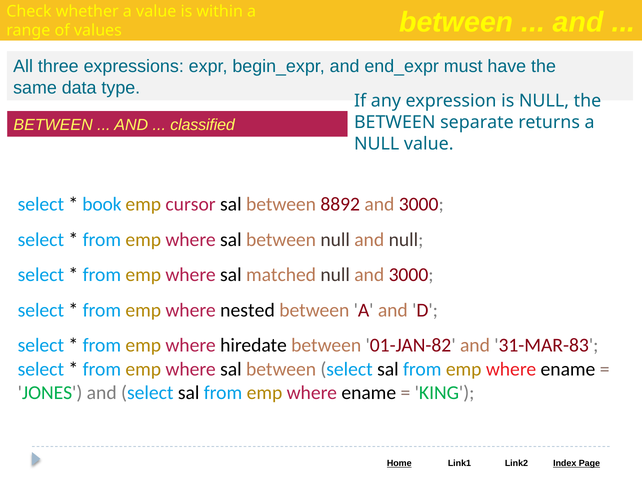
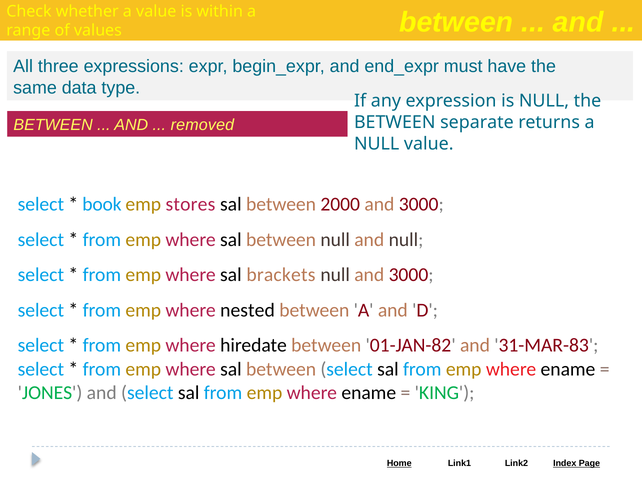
classified: classified -> removed
cursor: cursor -> stores
8892: 8892 -> 2000
matched: matched -> brackets
